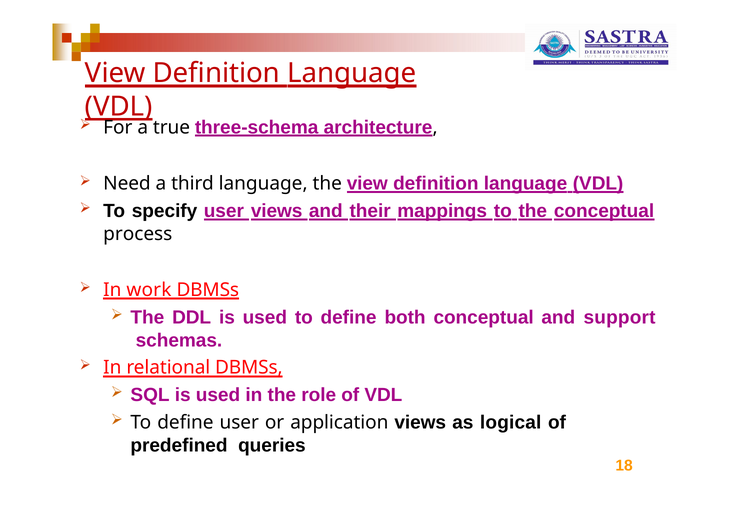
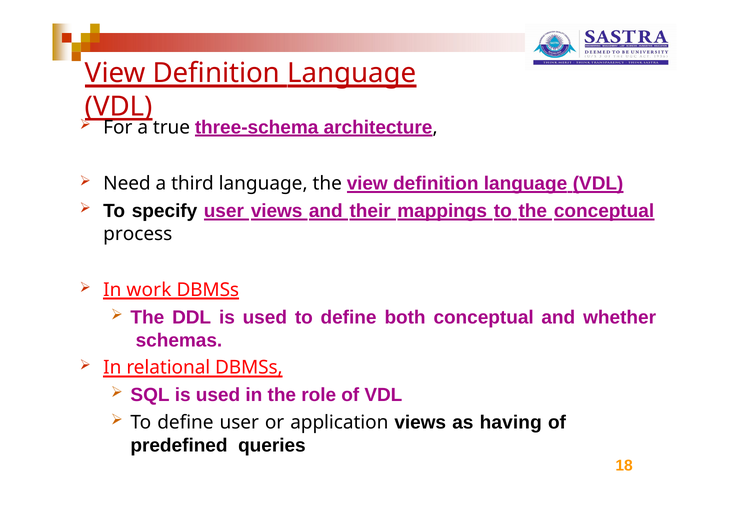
support: support -> whether
logical: logical -> having
